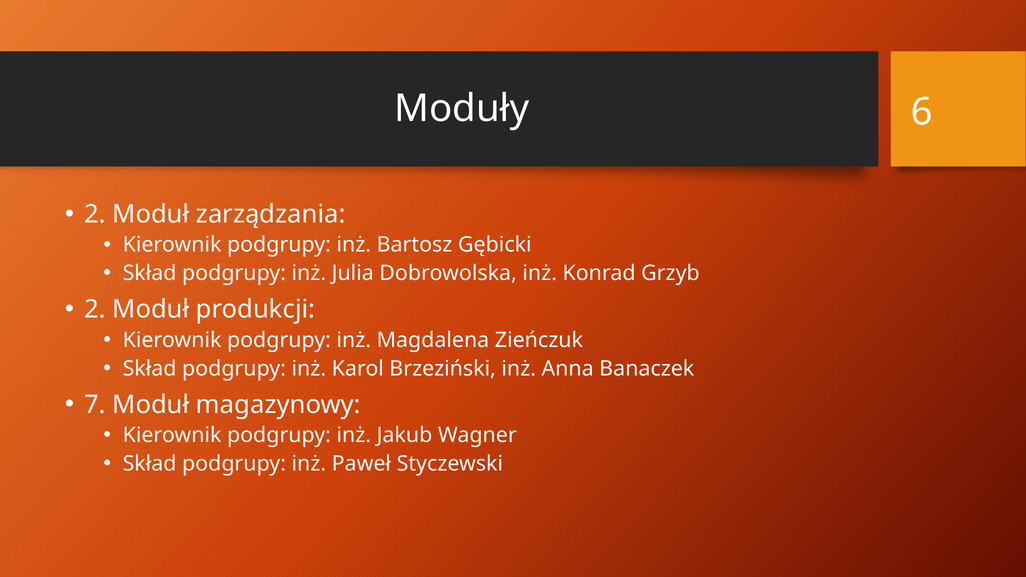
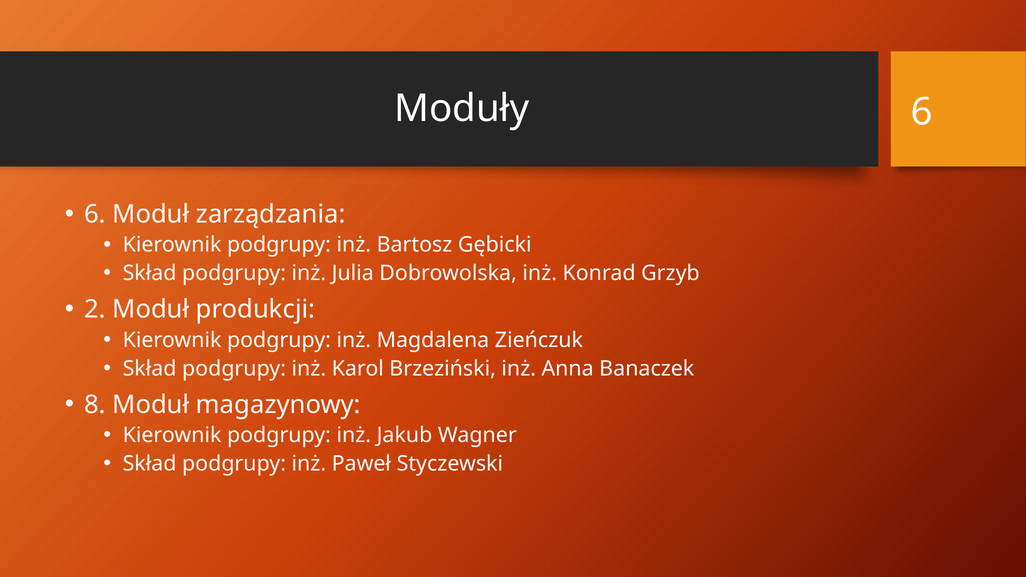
2 at (95, 214): 2 -> 6
7: 7 -> 8
